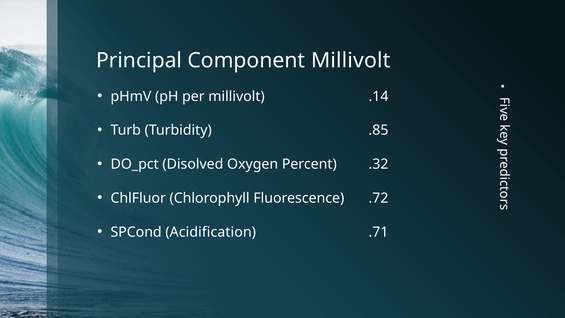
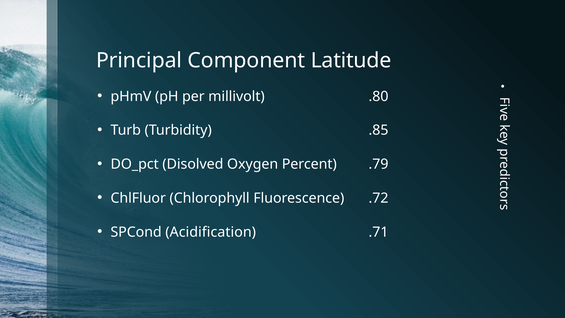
Component Millivolt: Millivolt -> Latitude
.14: .14 -> .80
.32: .32 -> .79
